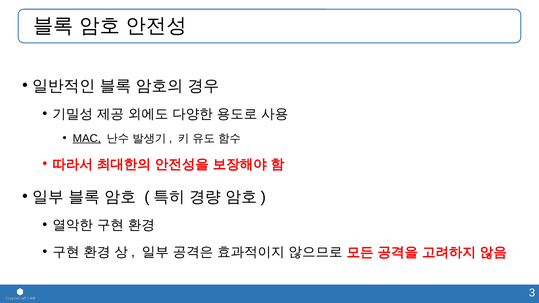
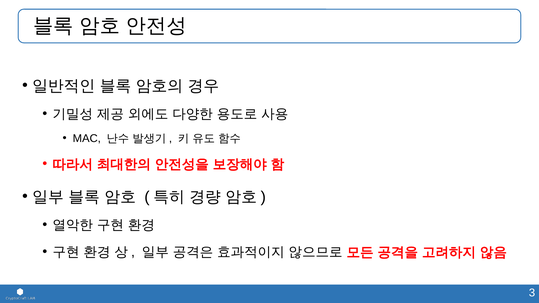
MAC underline: present -> none
